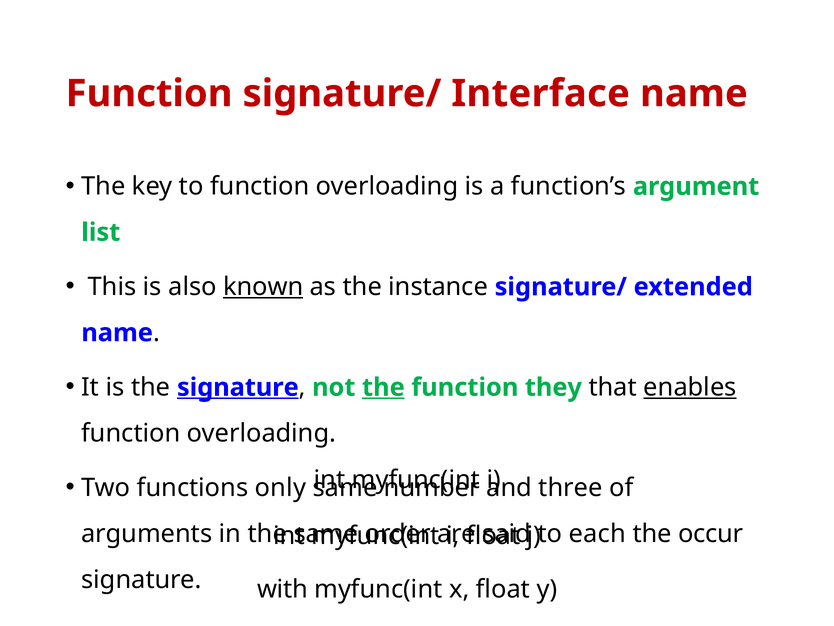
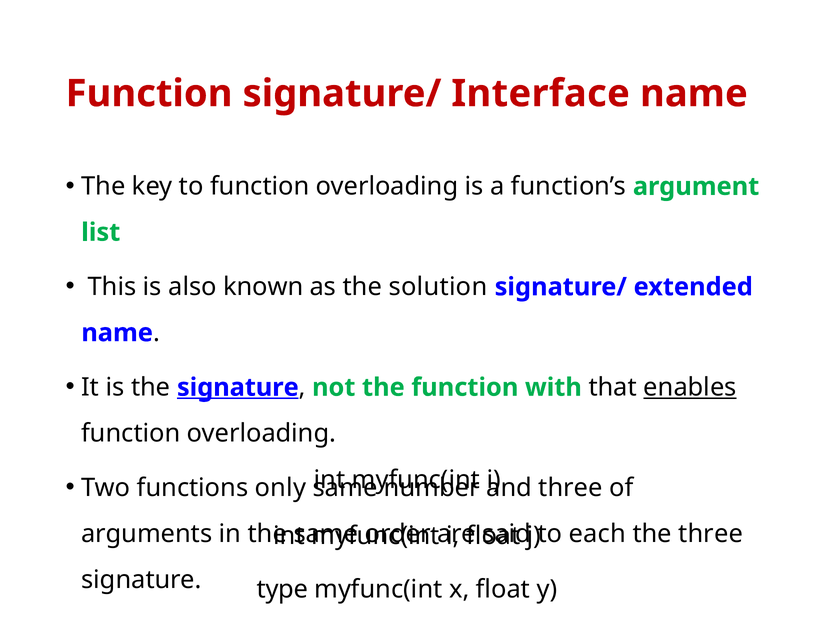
known underline: present -> none
instance: instance -> solution
the at (383, 387) underline: present -> none
they: they -> with
the occur: occur -> three
with: with -> type
